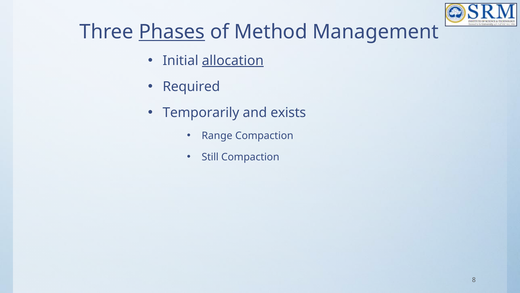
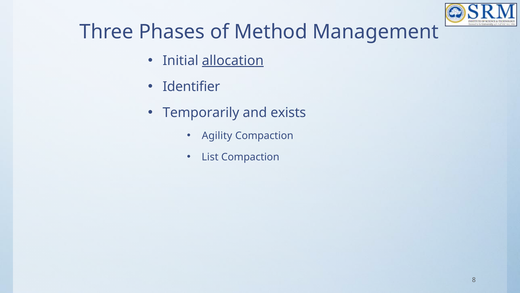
Phases underline: present -> none
Required: Required -> Identifier
Range: Range -> Agility
Still: Still -> List
